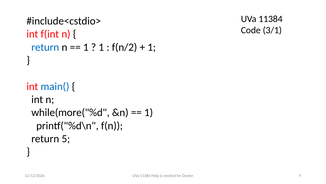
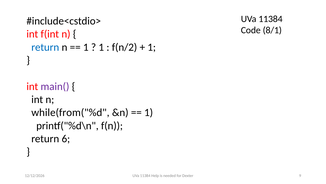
3/1: 3/1 -> 8/1
main( colour: blue -> purple
while(more("%d: while(more("%d -> while(from("%d
5: 5 -> 6
